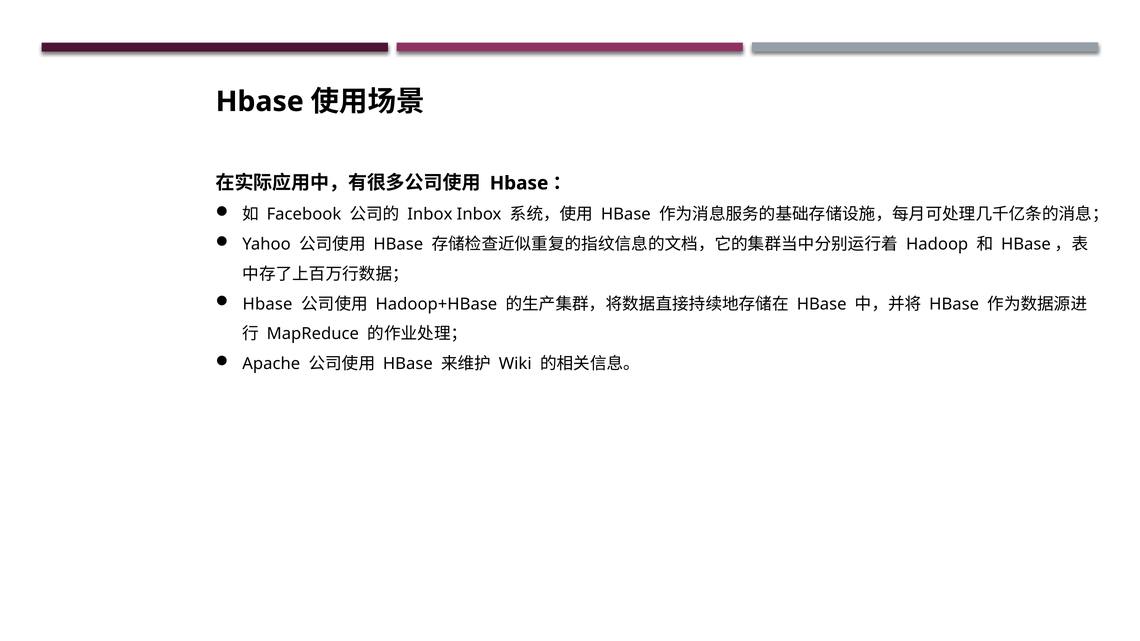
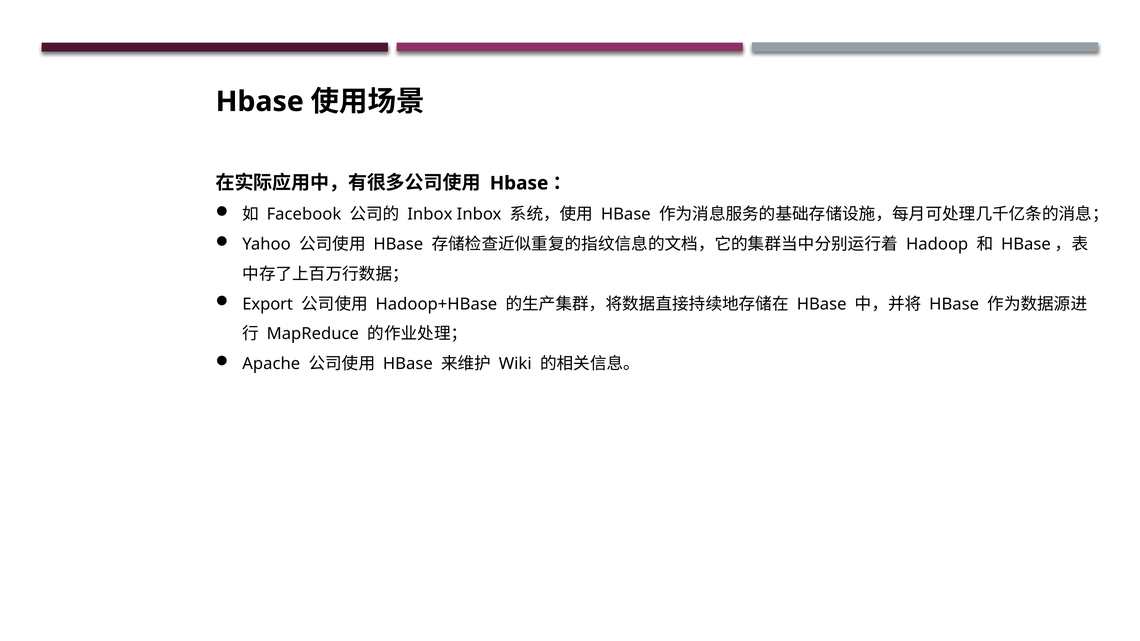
Hbase at (268, 304): Hbase -> Export
